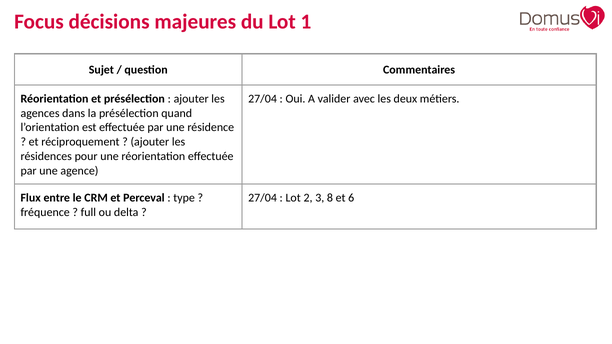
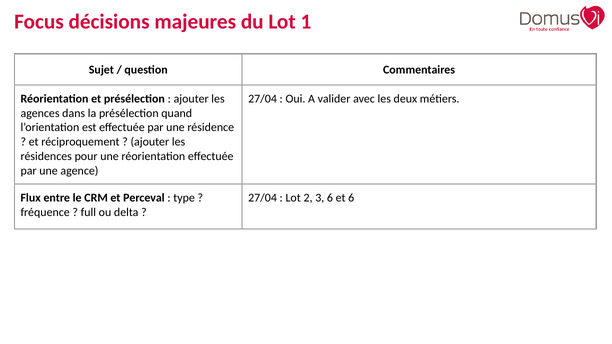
3 8: 8 -> 6
